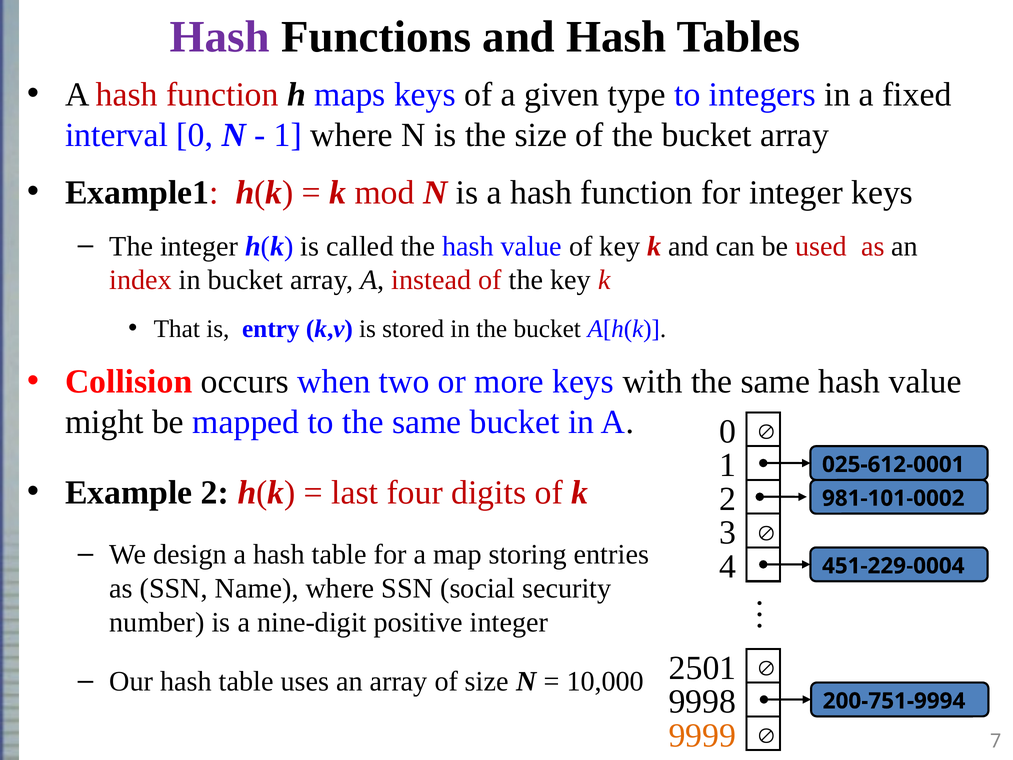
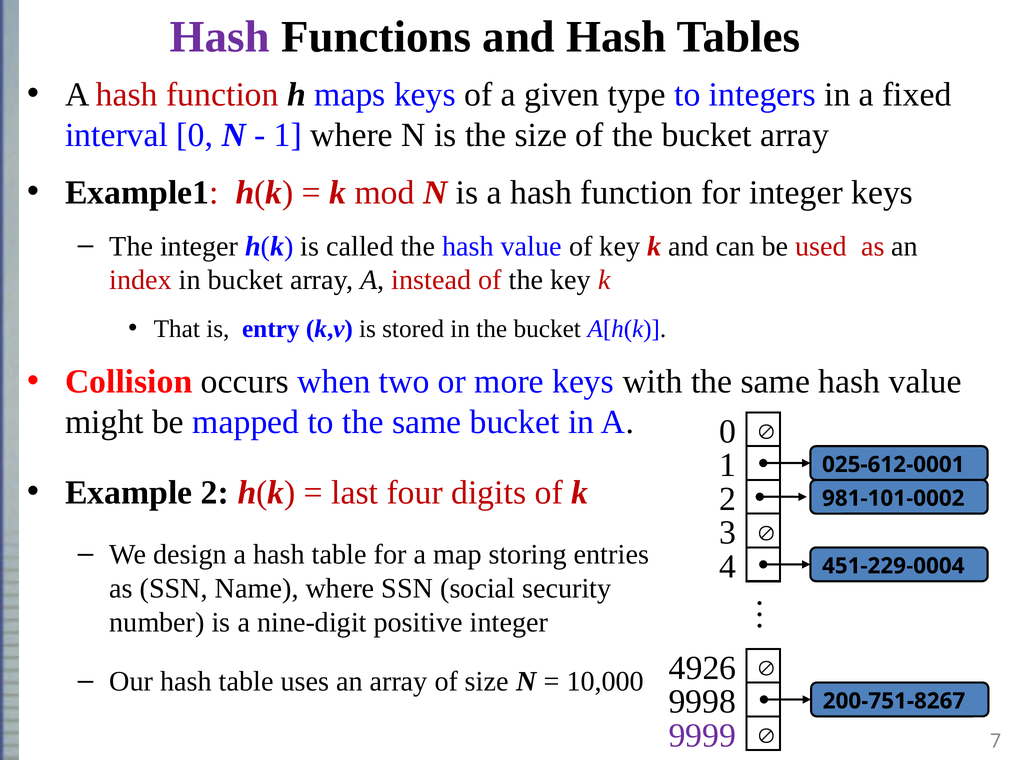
2501: 2501 -> 4926
200-751-9994: 200-751-9994 -> 200-751-8267
9999 colour: orange -> purple
